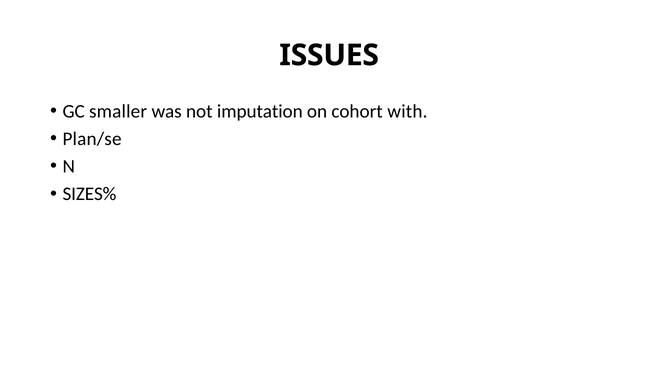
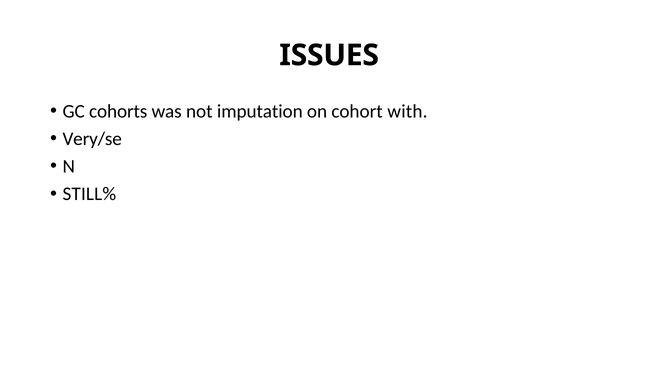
smaller: smaller -> cohorts
Plan/se: Plan/se -> Very/se
SIZES%: SIZES% -> STILL%
